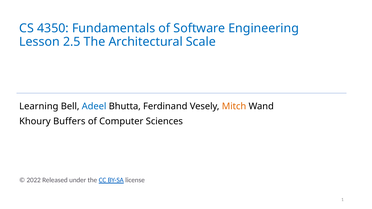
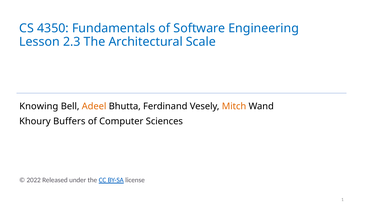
2.5: 2.5 -> 2.3
Learning: Learning -> Knowing
Adeel colour: blue -> orange
